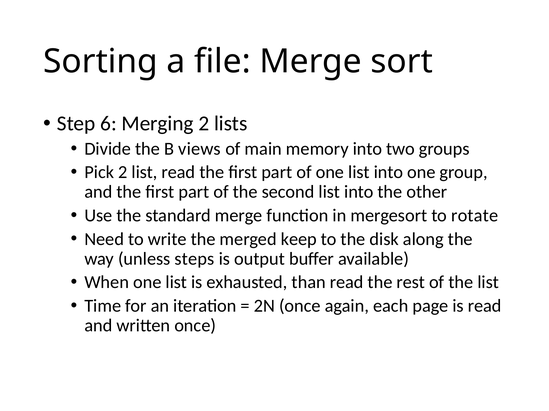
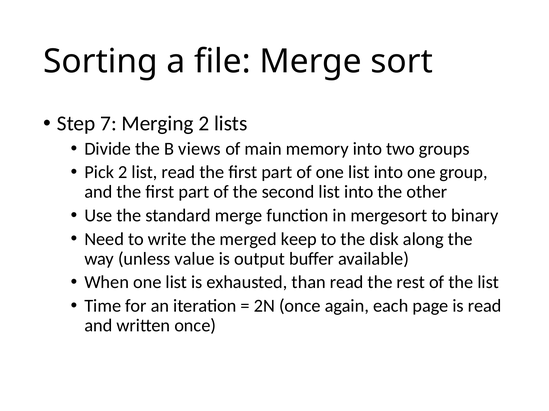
6: 6 -> 7
rotate: rotate -> binary
steps: steps -> value
